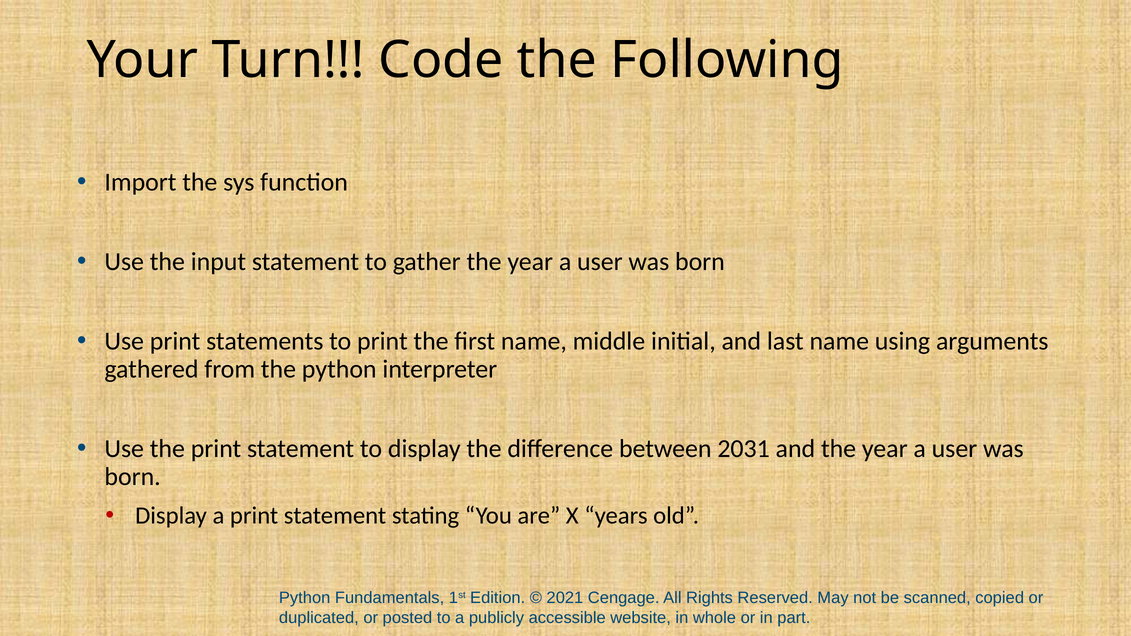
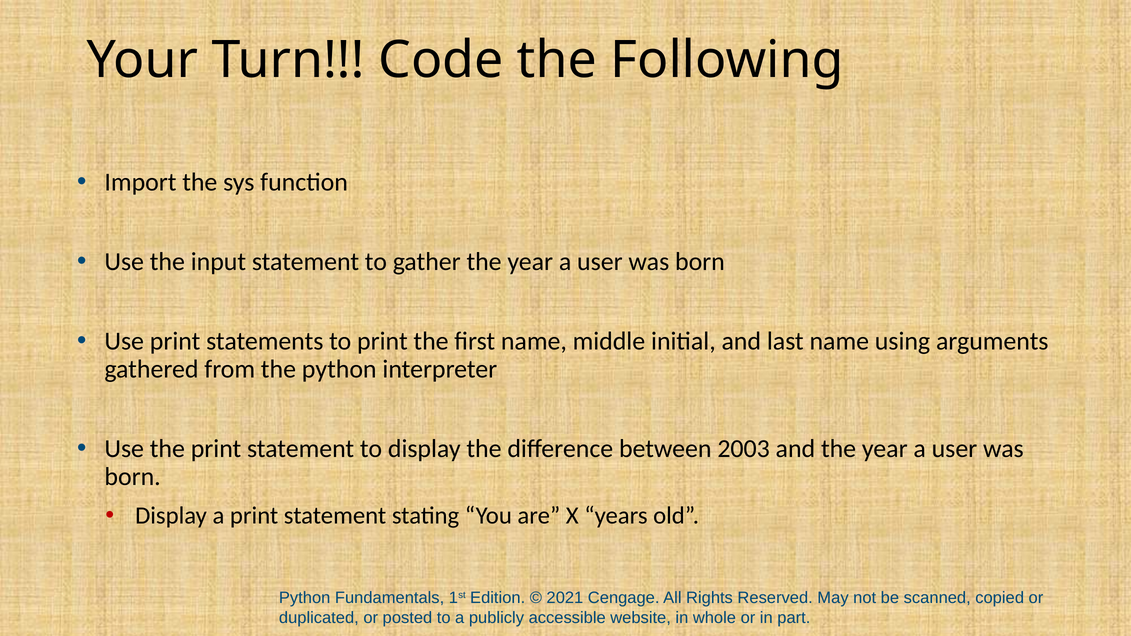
2031: 2031 -> 2003
